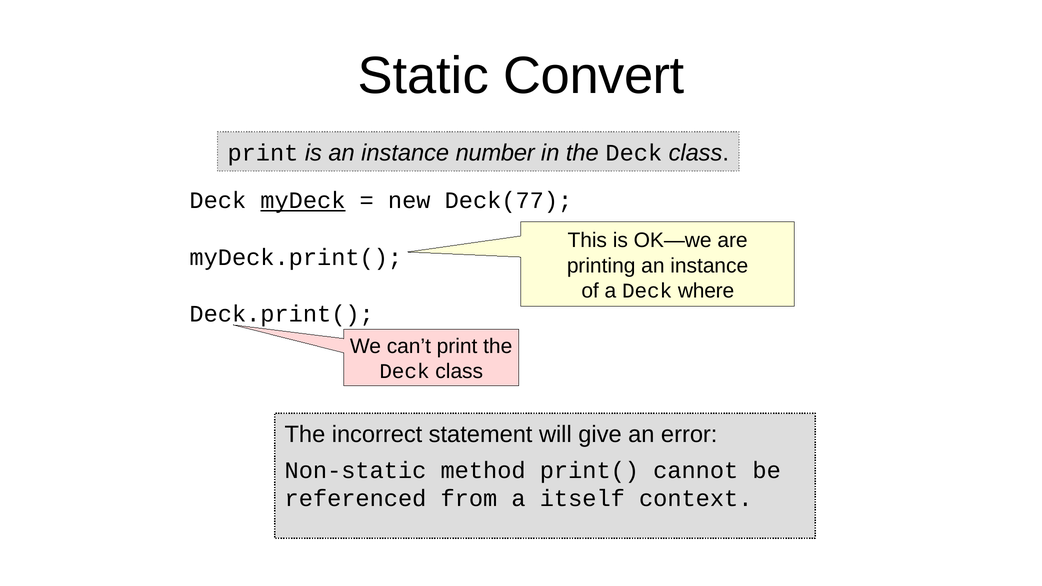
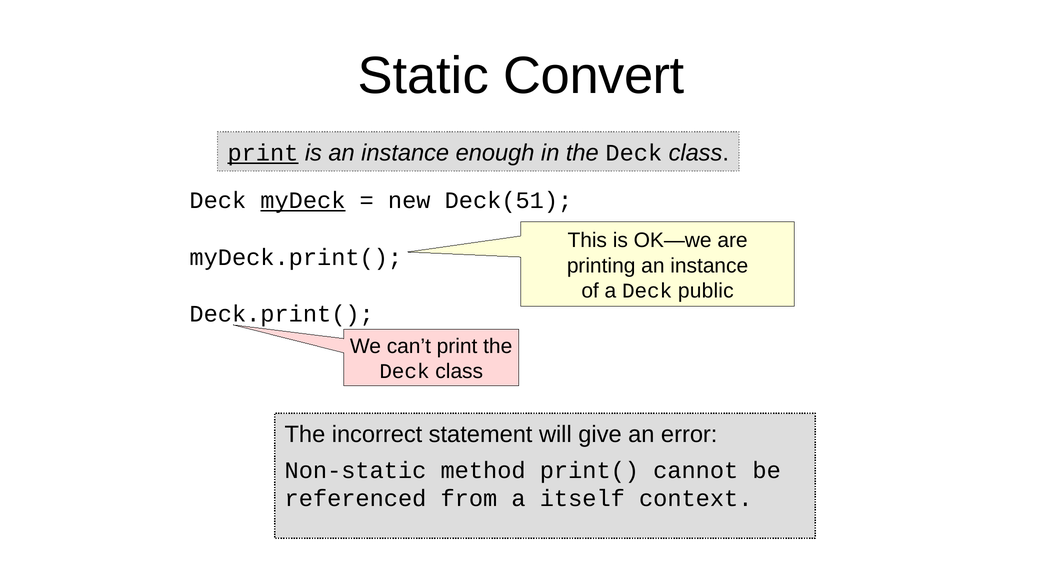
print at (263, 153) underline: none -> present
number: number -> enough
Deck(77: Deck(77 -> Deck(51
where: where -> public
